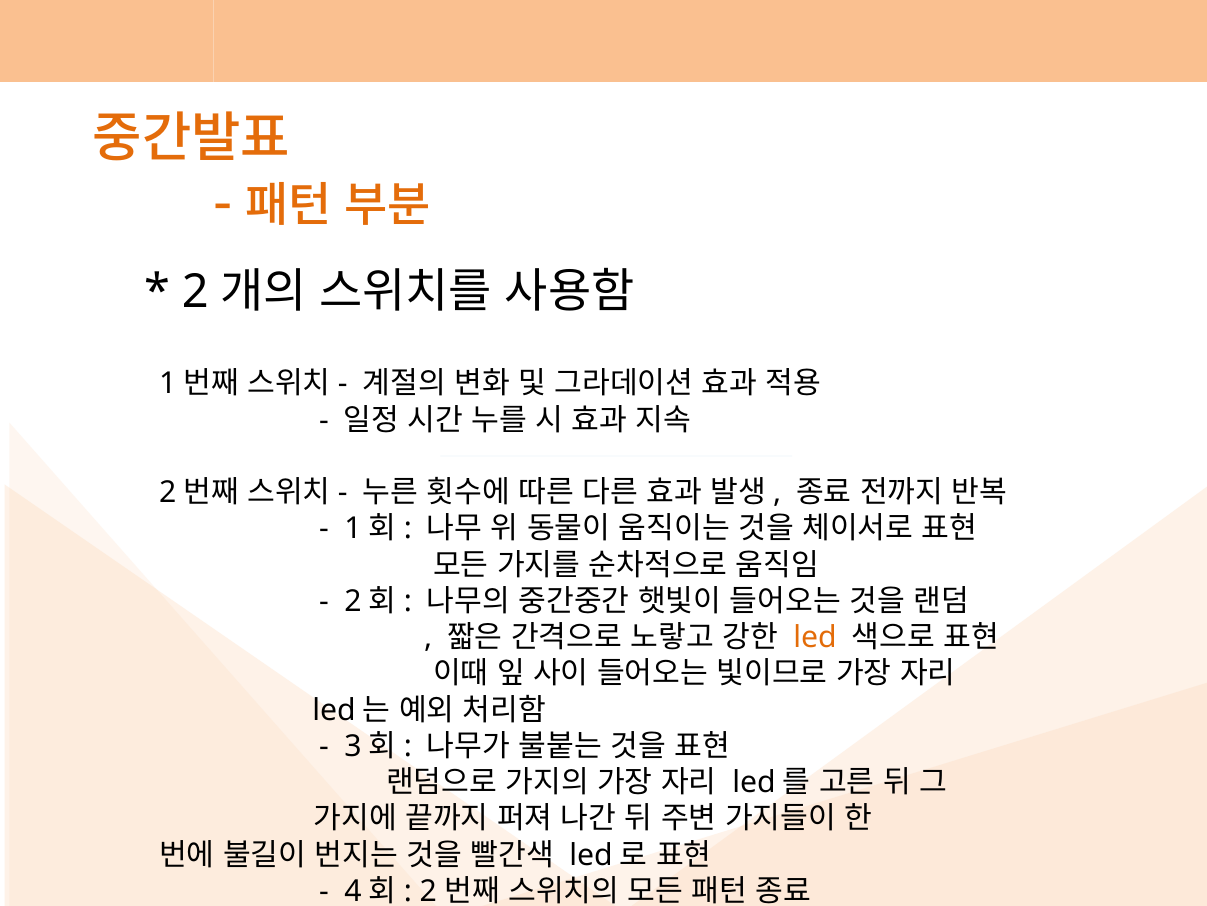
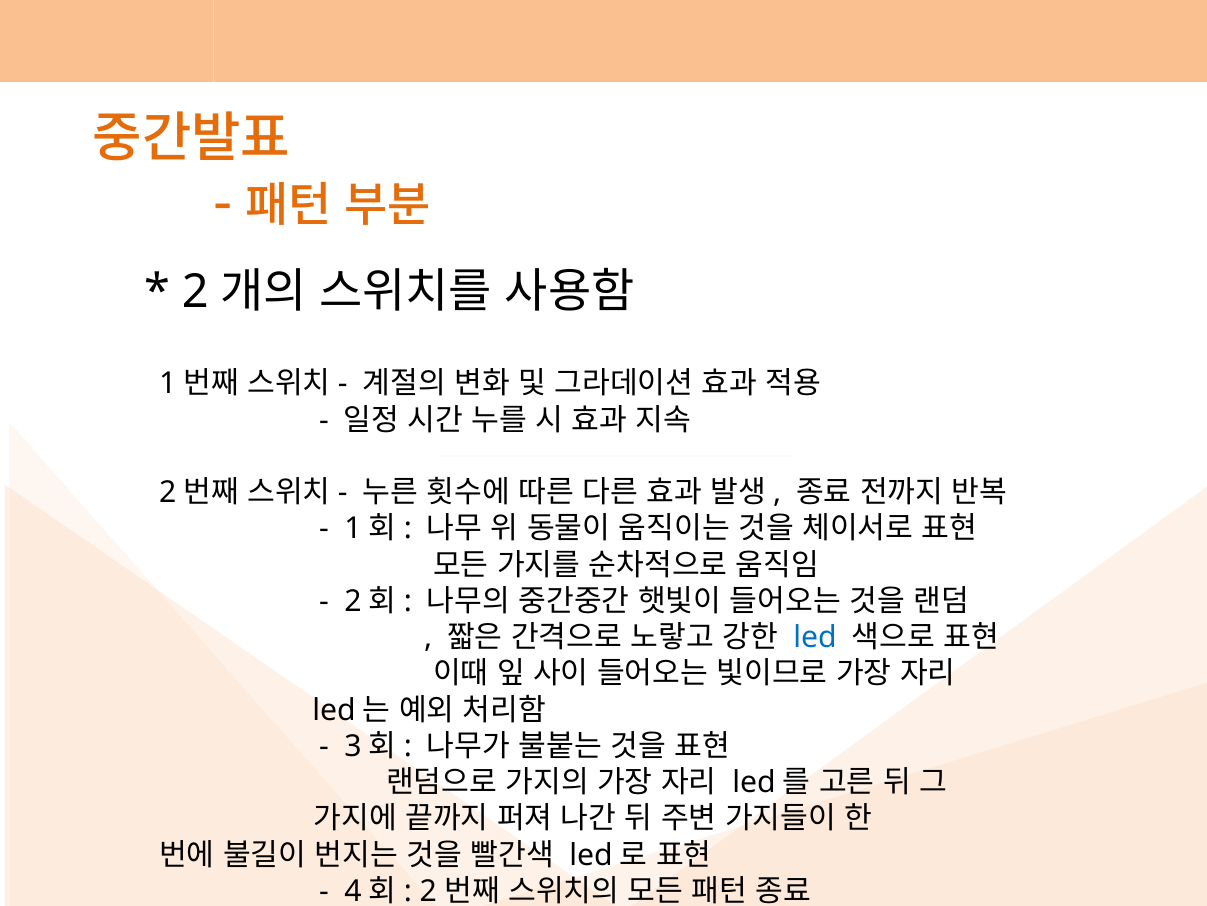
led colour: orange -> blue
